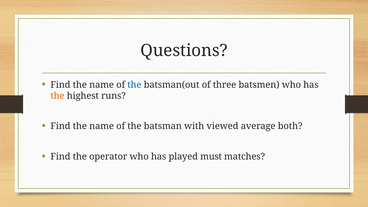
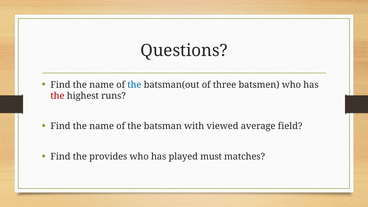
the at (57, 96) colour: orange -> red
both: both -> field
operator: operator -> provides
